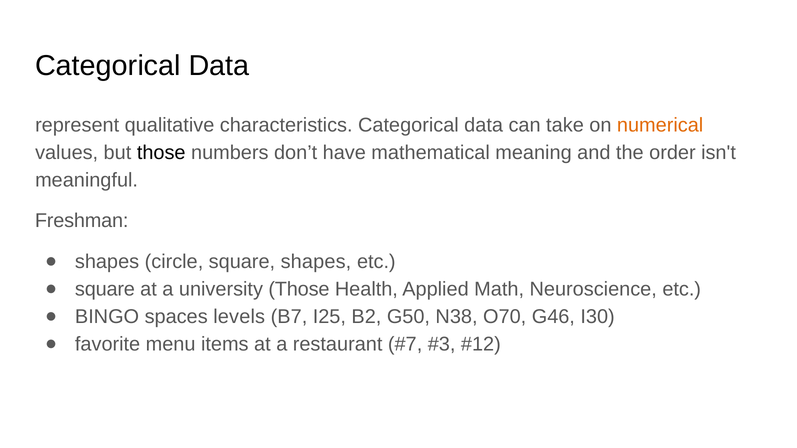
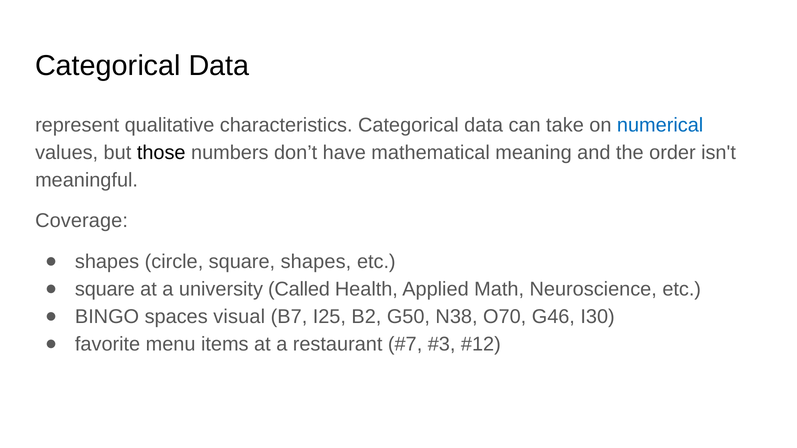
numerical colour: orange -> blue
Freshman: Freshman -> Coverage
university Those: Those -> Called
levels: levels -> visual
